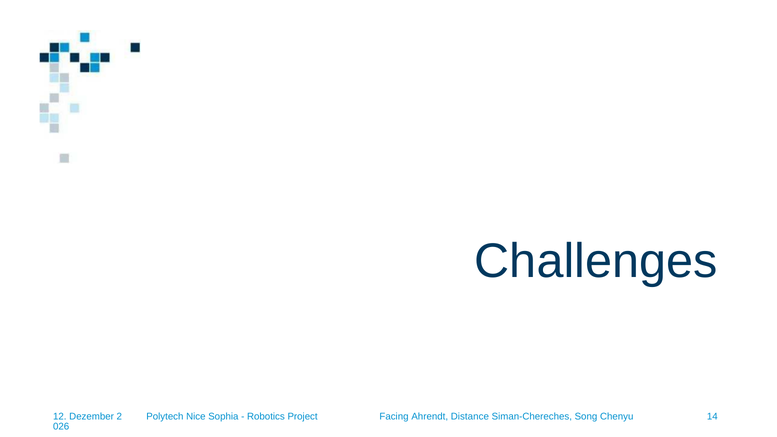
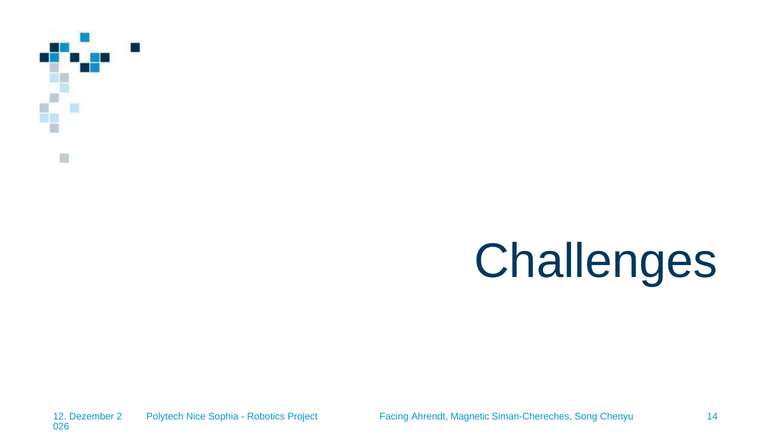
Distance: Distance -> Magnetic
